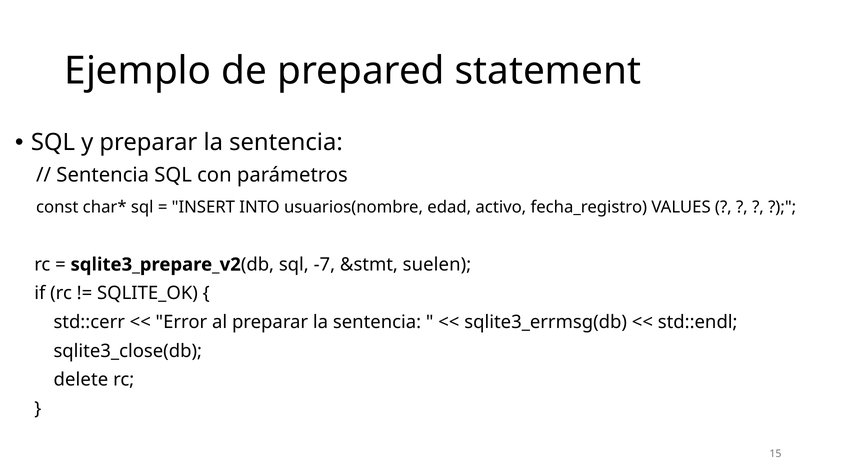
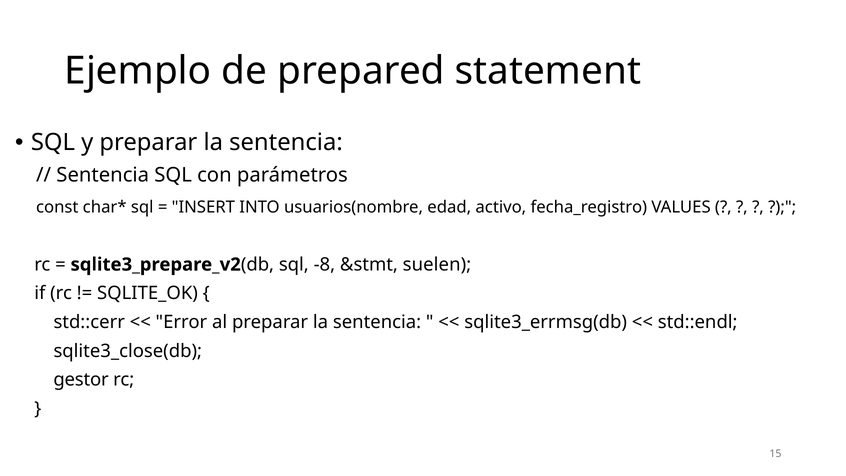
-7: -7 -> -8
delete: delete -> gestor
